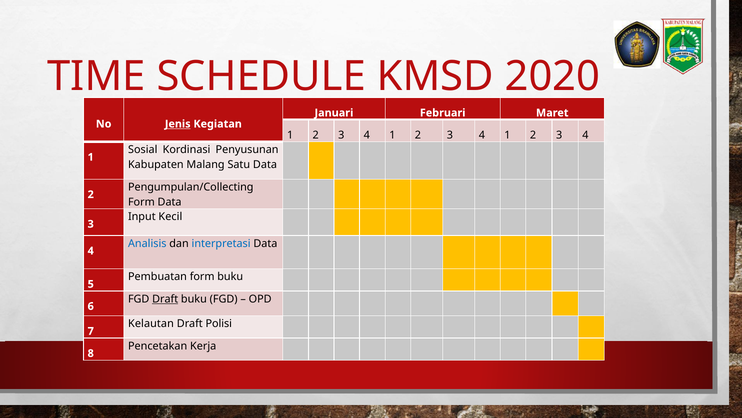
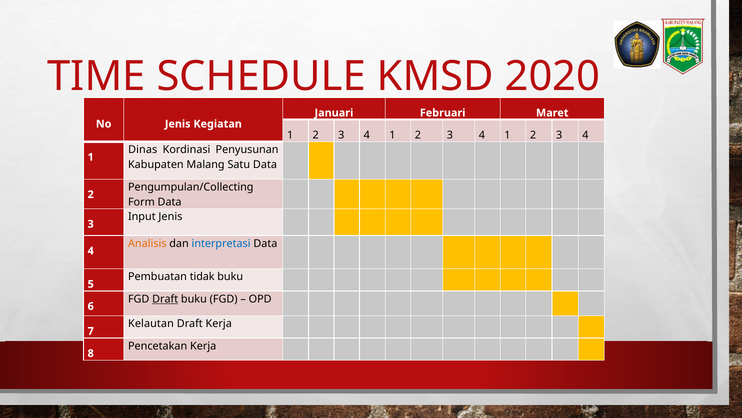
Jenis at (178, 124) underline: present -> none
Sosial: Sosial -> Dinas
Input Kecil: Kecil -> Jenis
Analisis colour: blue -> orange
Pembuatan form: form -> tidak
Draft Polisi: Polisi -> Kerja
